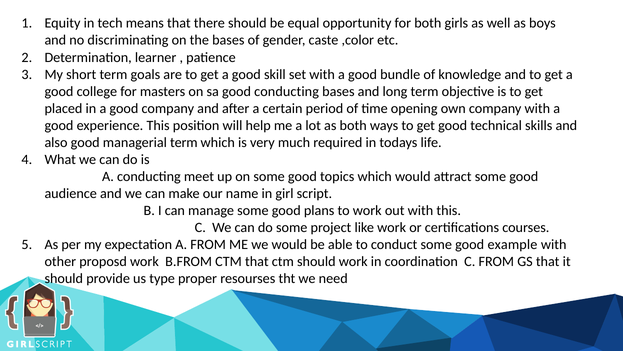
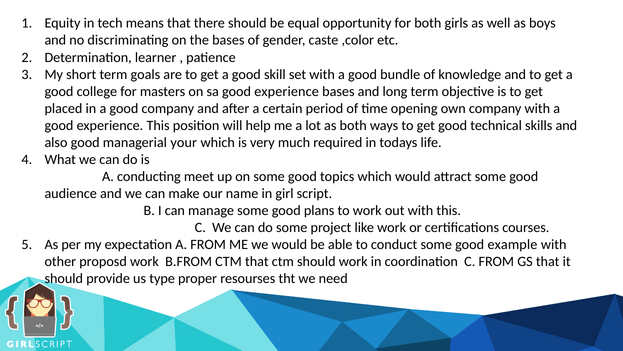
sa good conducting: conducting -> experience
managerial term: term -> your
